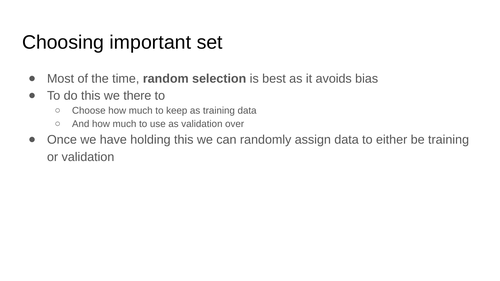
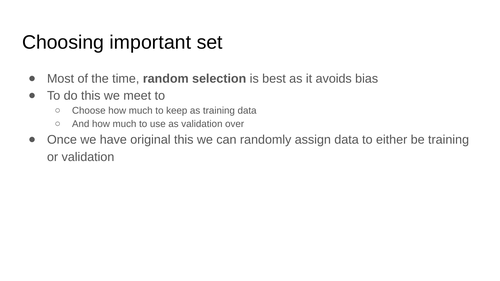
there: there -> meet
holding: holding -> original
